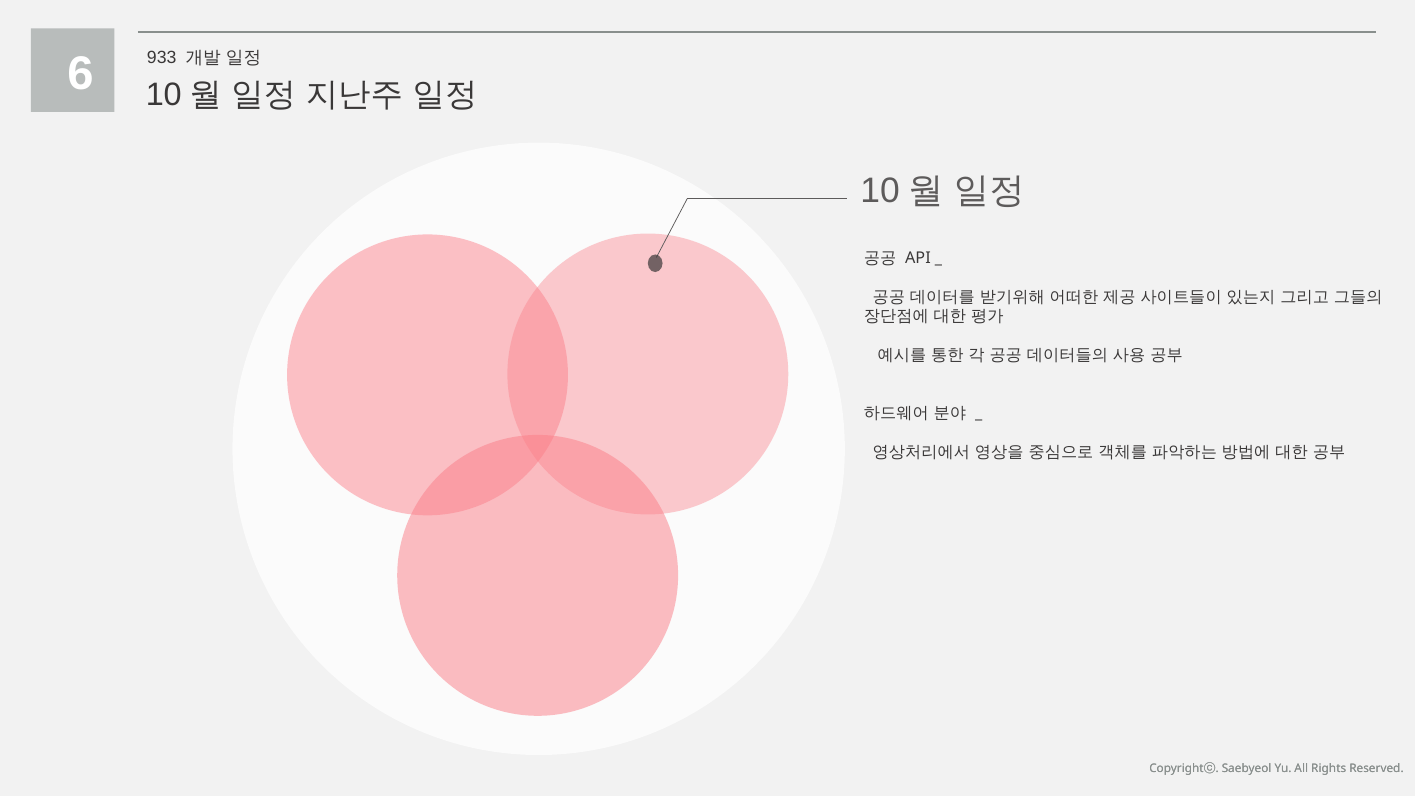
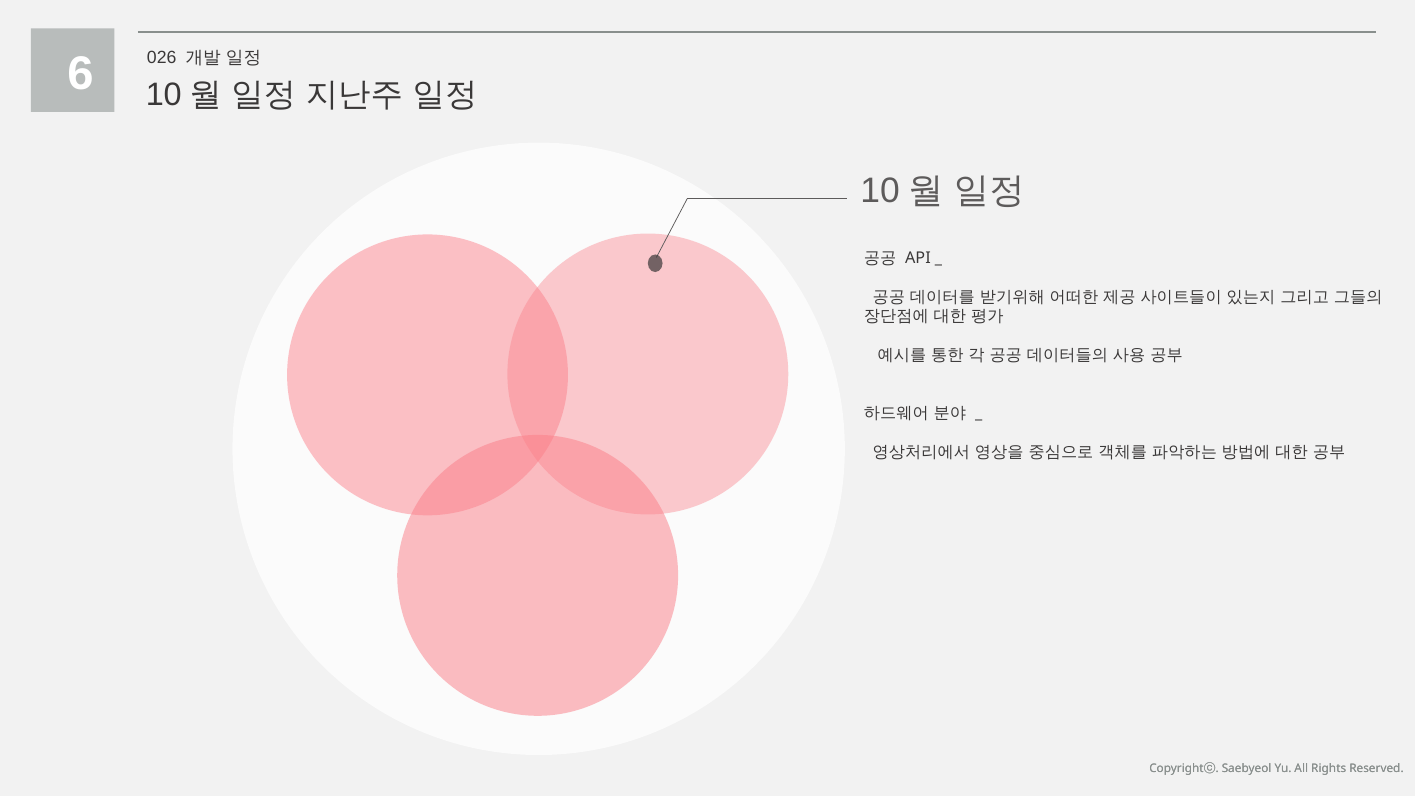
933: 933 -> 026
